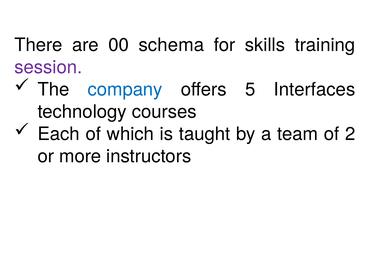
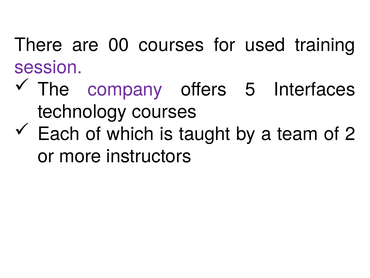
00 schema: schema -> courses
skills: skills -> used
company colour: blue -> purple
